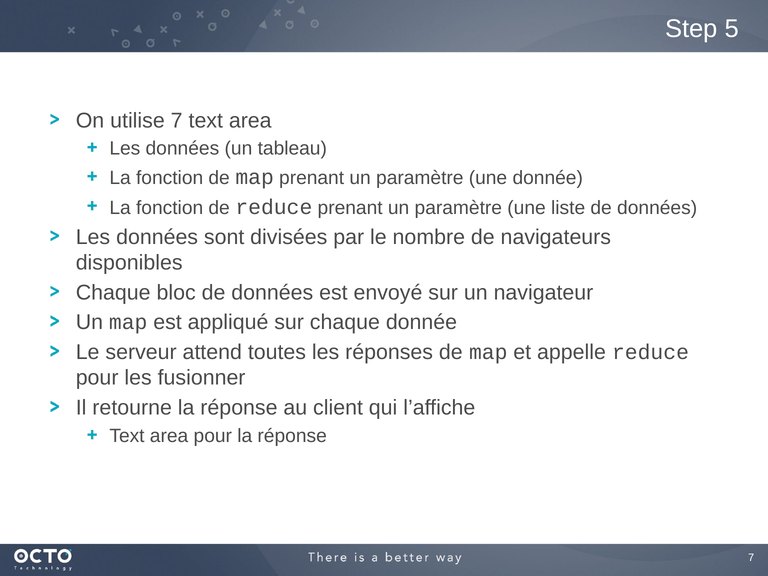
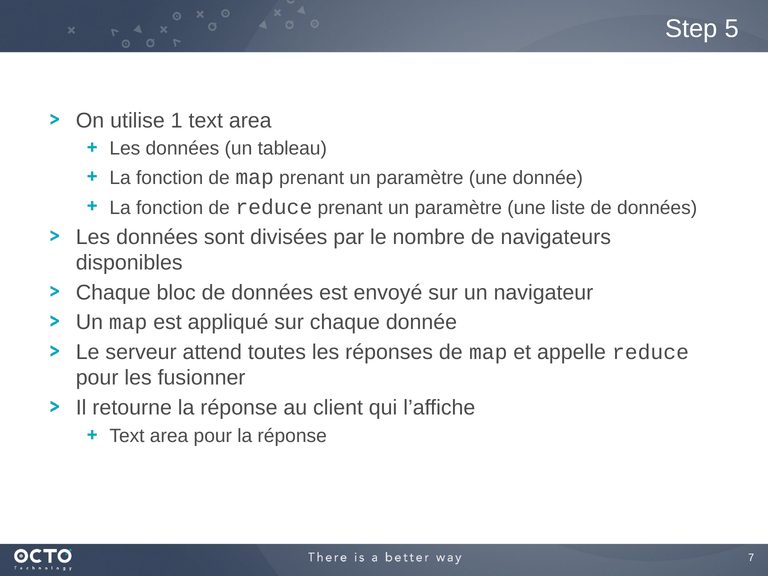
utilise 7: 7 -> 1
